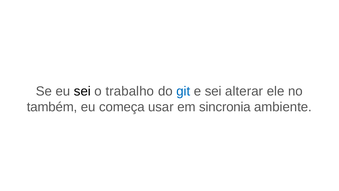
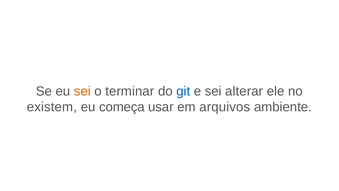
sei at (82, 91) colour: black -> orange
trabalho: trabalho -> terminar
também: também -> existem
sincronia: sincronia -> arquivos
